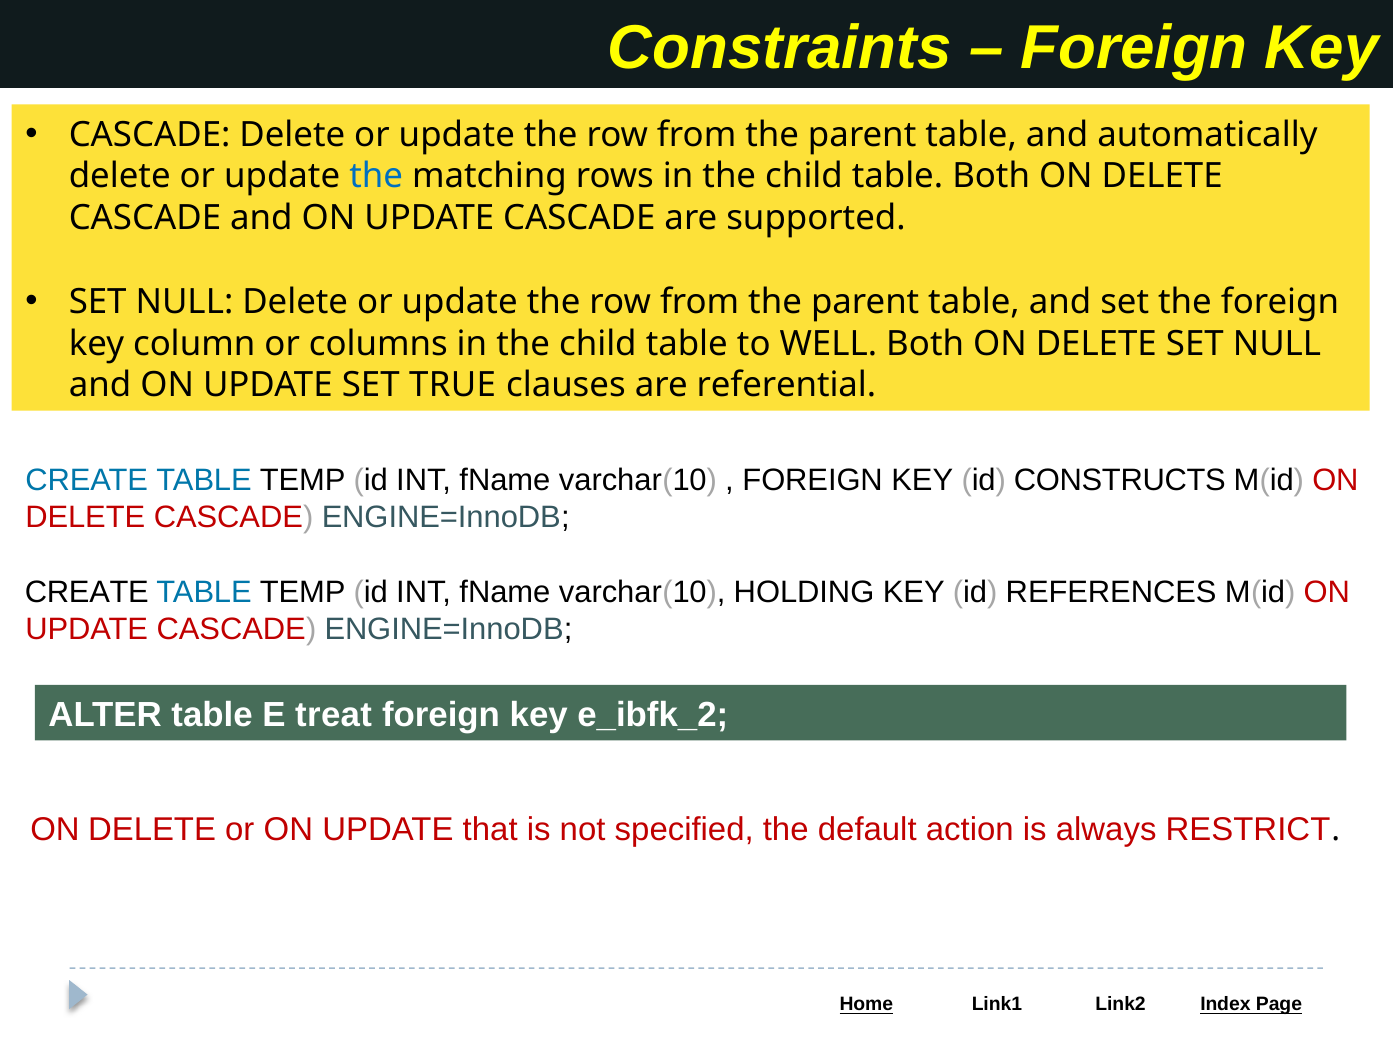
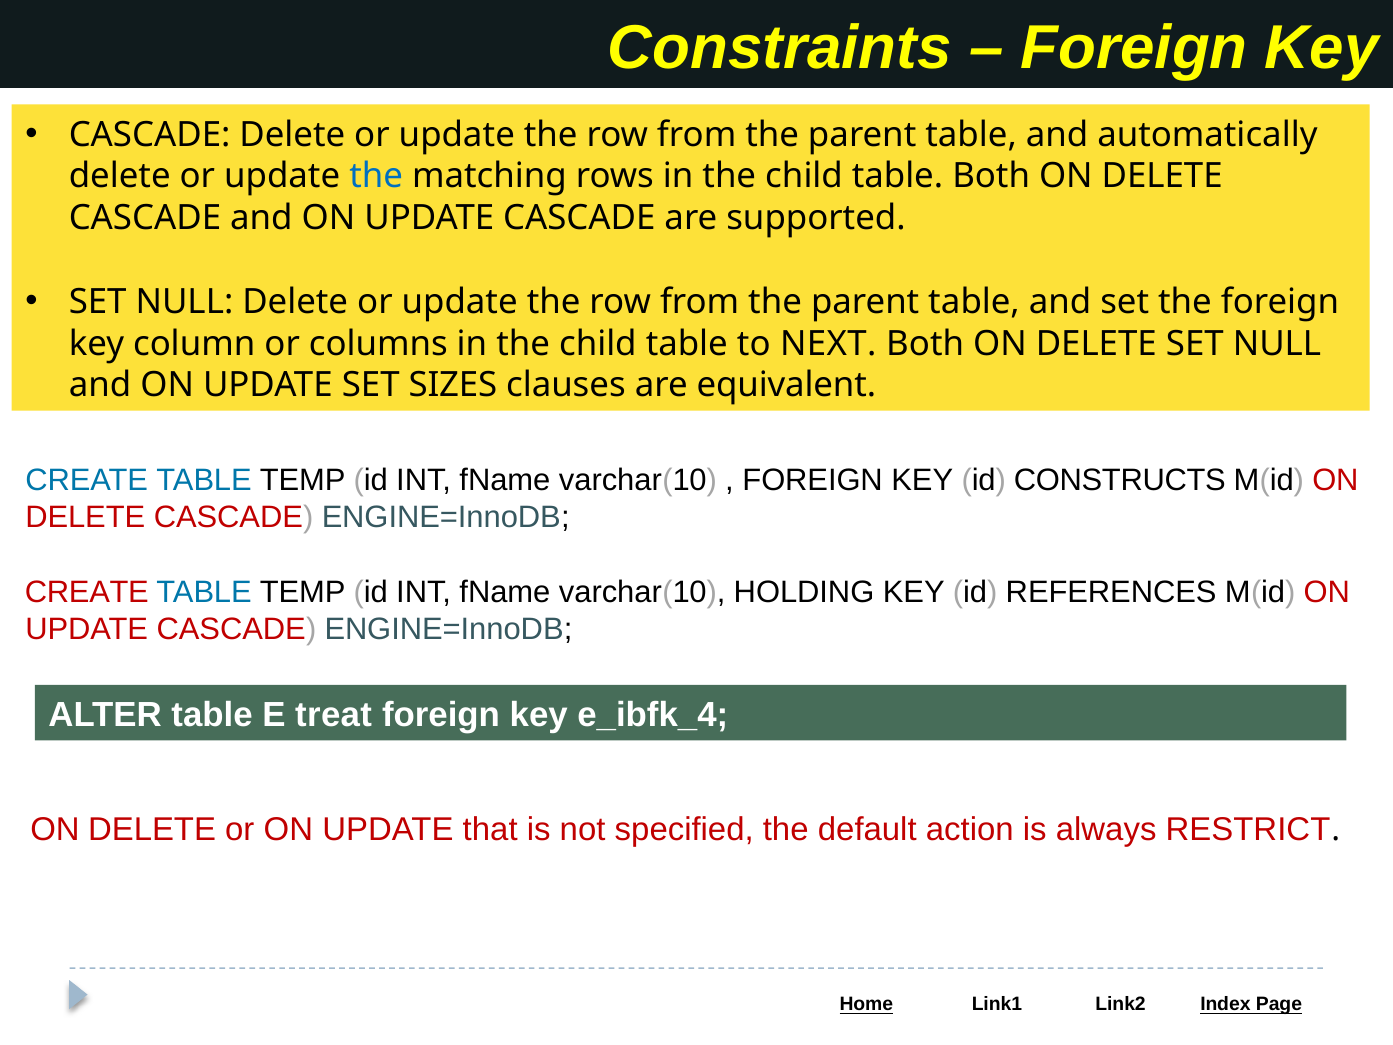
WELL: WELL -> NEXT
TRUE: TRUE -> SIZES
referential: referential -> equivalent
CREATE at (87, 592) colour: black -> red
e_ibfk_2: e_ibfk_2 -> e_ibfk_4
